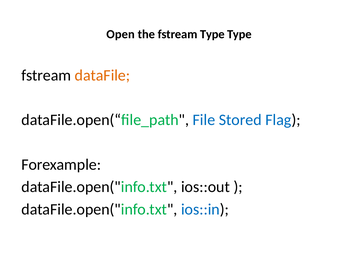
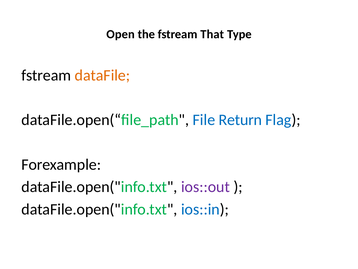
fstream Type: Type -> That
Stored: Stored -> Return
ios::out colour: black -> purple
